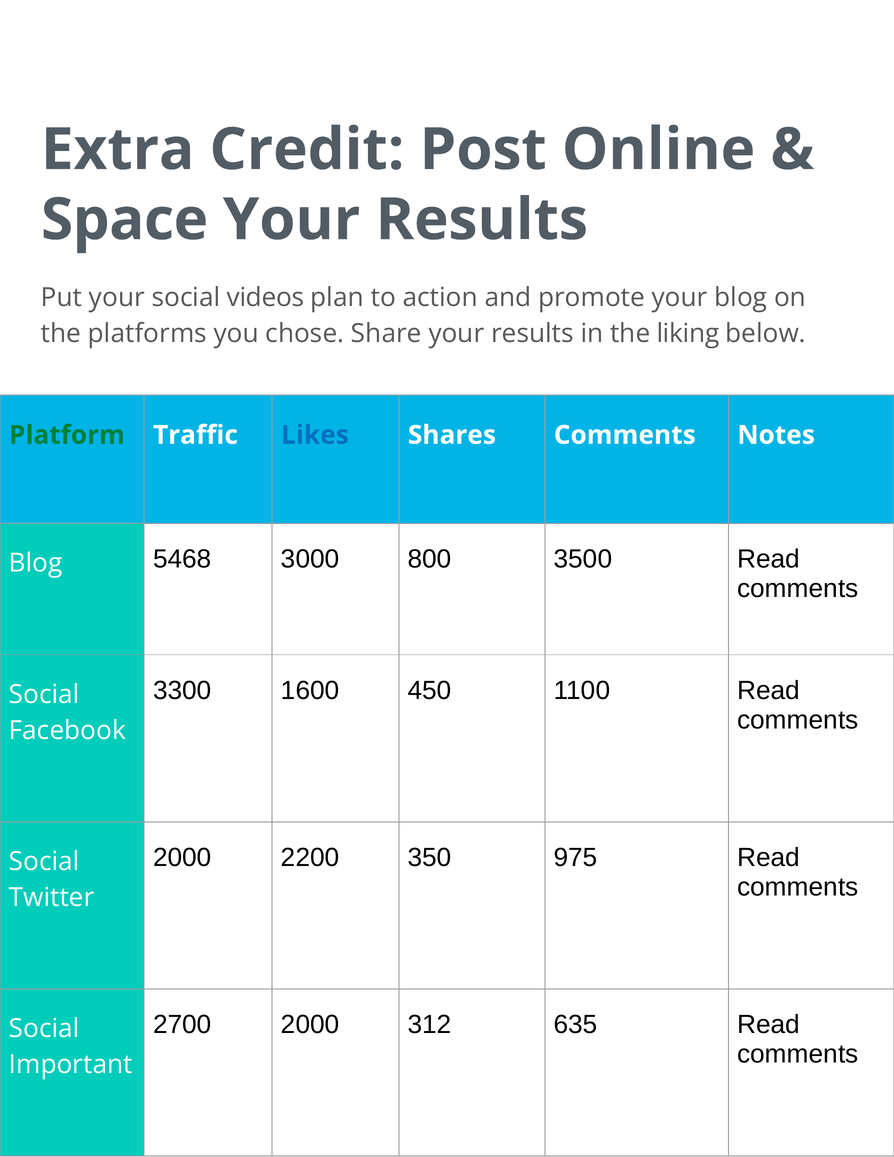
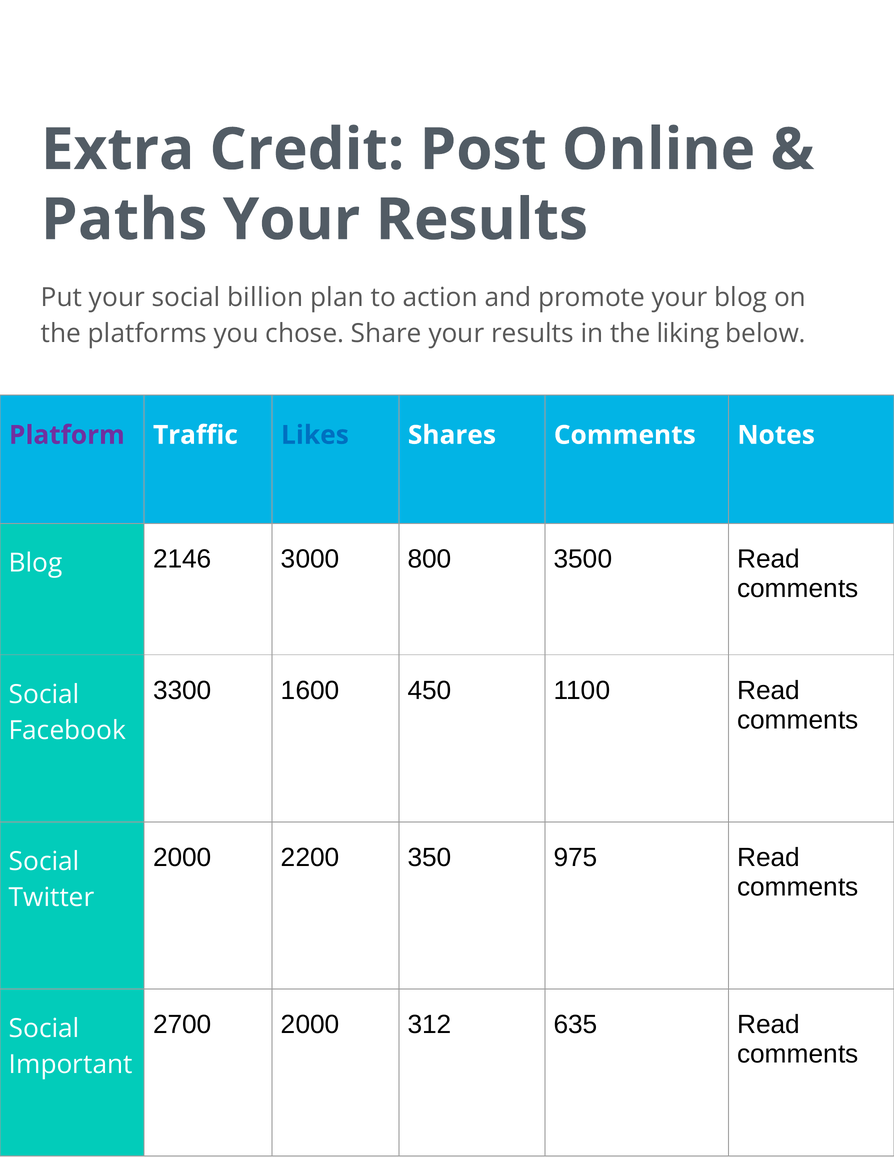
Space: Space -> Paths
videos: videos -> billion
Platform colour: green -> purple
5468: 5468 -> 2146
